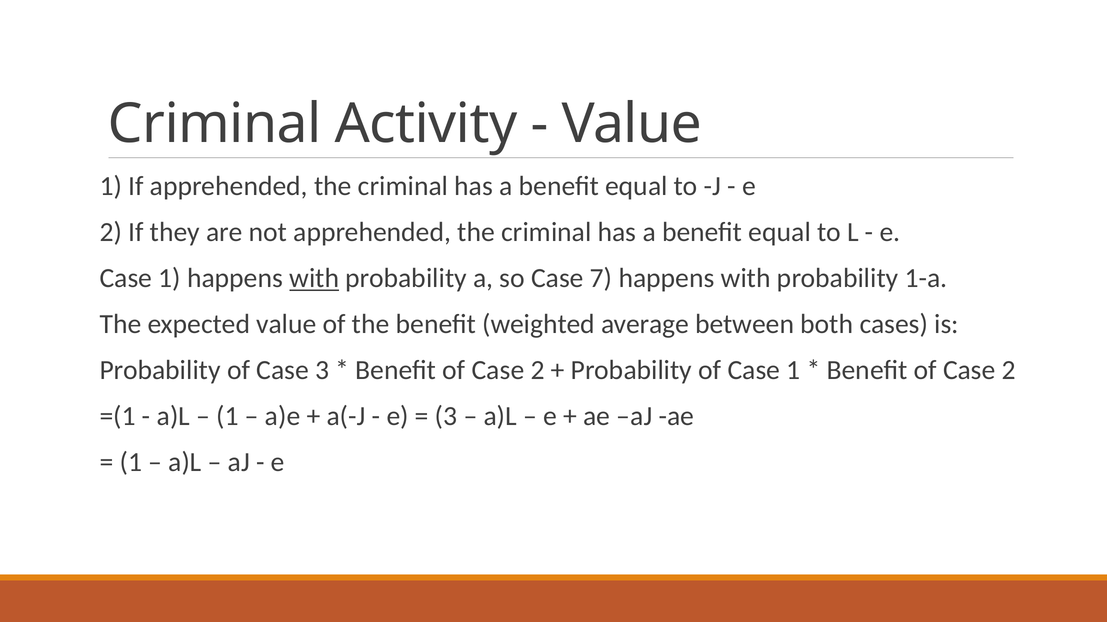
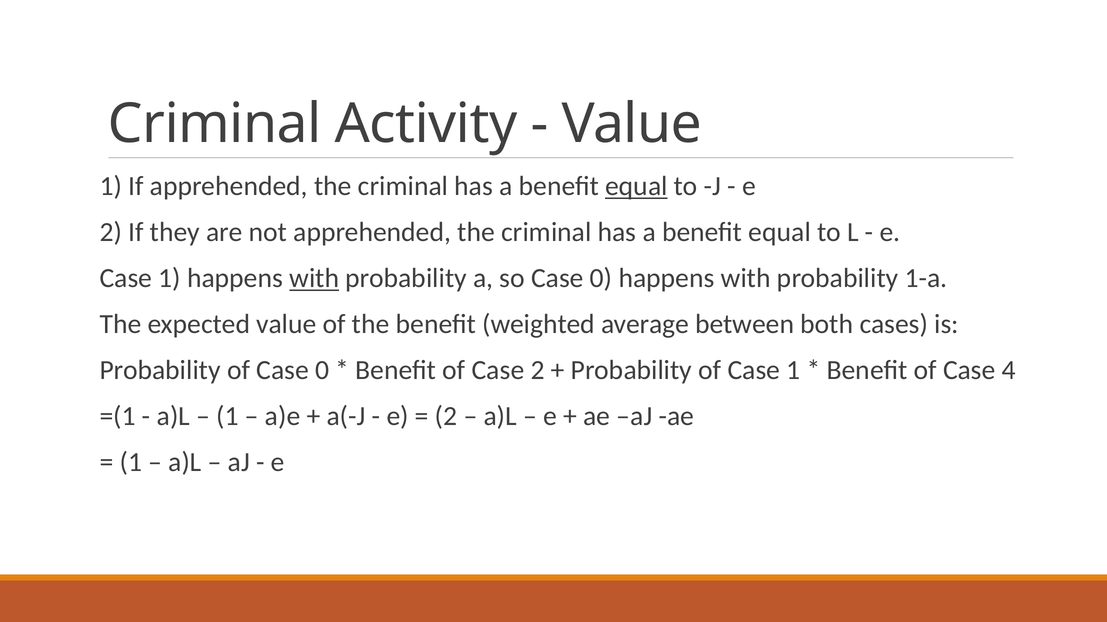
equal at (636, 187) underline: none -> present
so Case 7: 7 -> 0
of Case 3: 3 -> 0
2 at (1009, 371): 2 -> 4
3 at (446, 417): 3 -> 2
